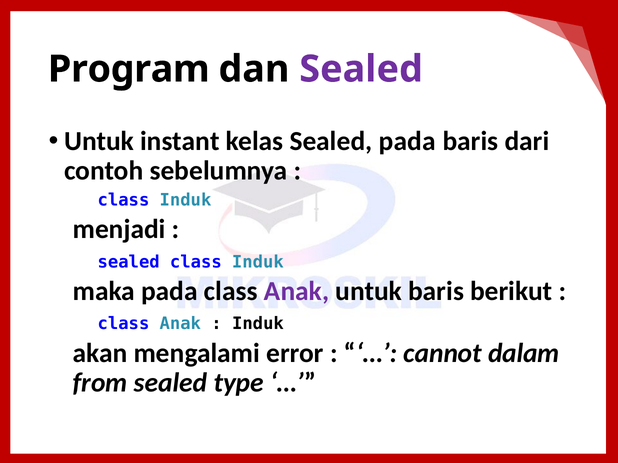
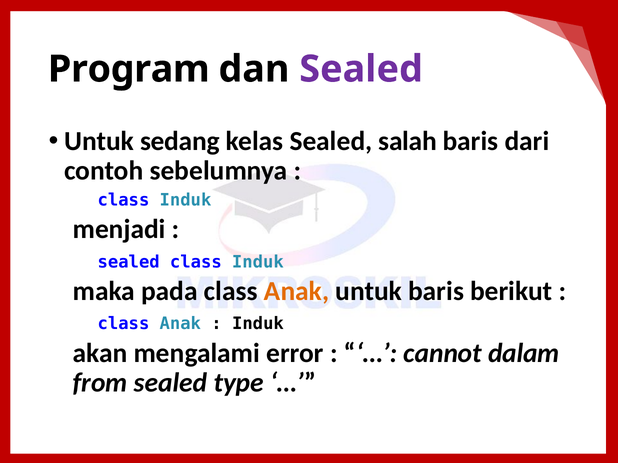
instant: instant -> sedang
Sealed pada: pada -> salah
Anak at (297, 291) colour: purple -> orange
